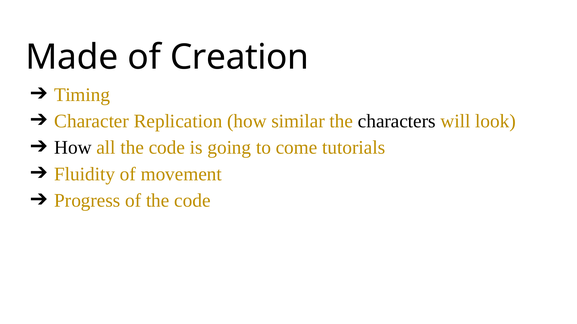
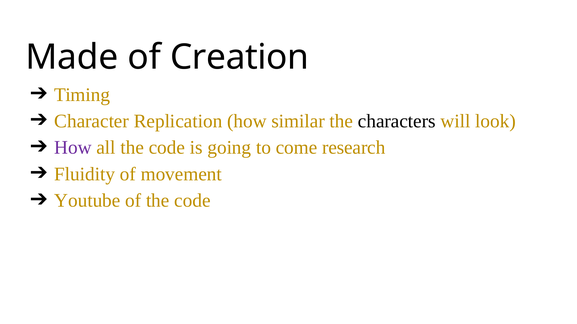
How at (73, 148) colour: black -> purple
tutorials: tutorials -> research
Progress: Progress -> Youtube
